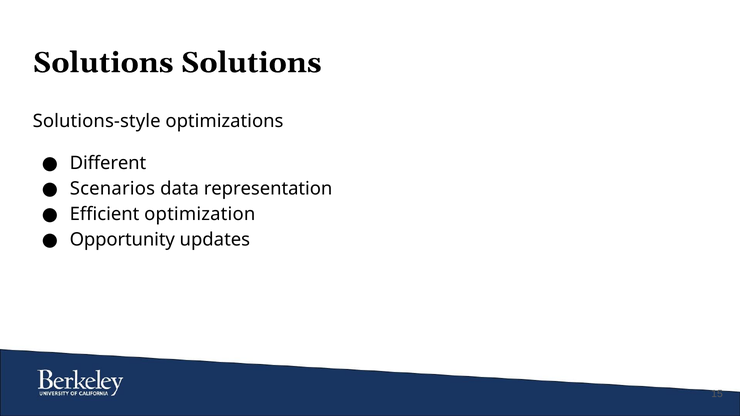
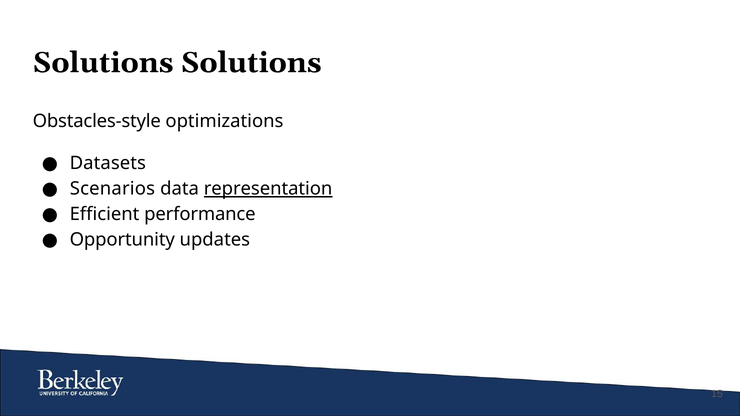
Solutions-style: Solutions-style -> Obstacles-style
Different: Different -> Datasets
representation underline: none -> present
optimization: optimization -> performance
